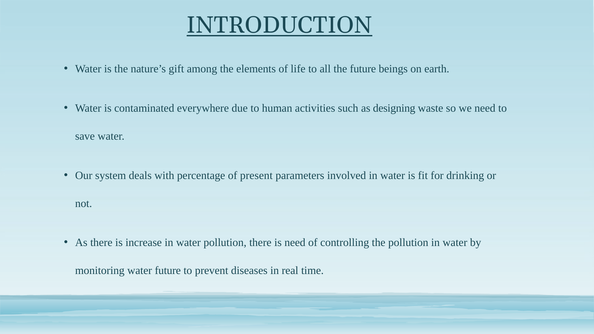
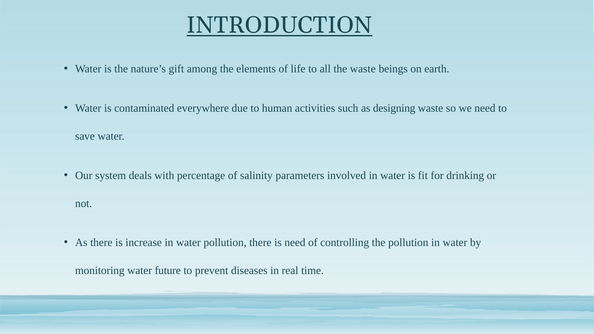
the future: future -> waste
present: present -> salinity
